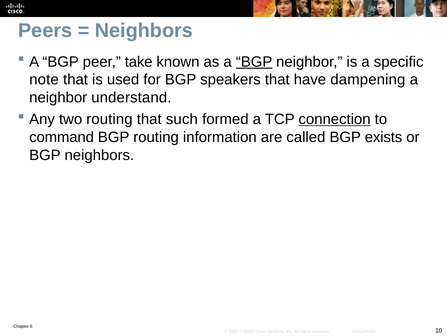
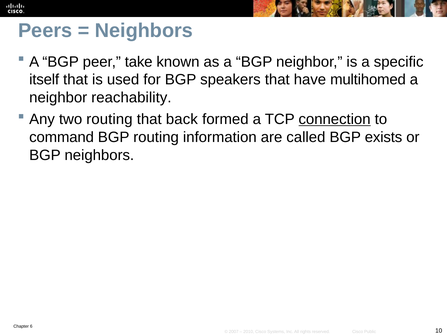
BGP at (254, 62) underline: present -> none
note: note -> itself
dampening: dampening -> multihomed
understand: understand -> reachability
such: such -> back
